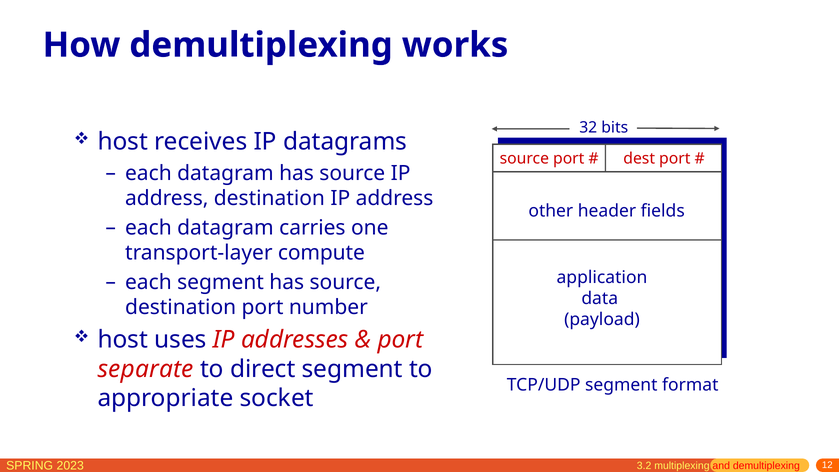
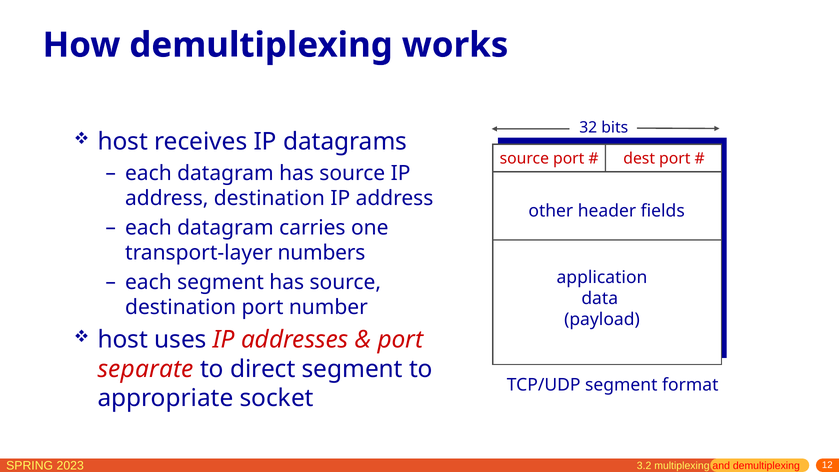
compute: compute -> numbers
